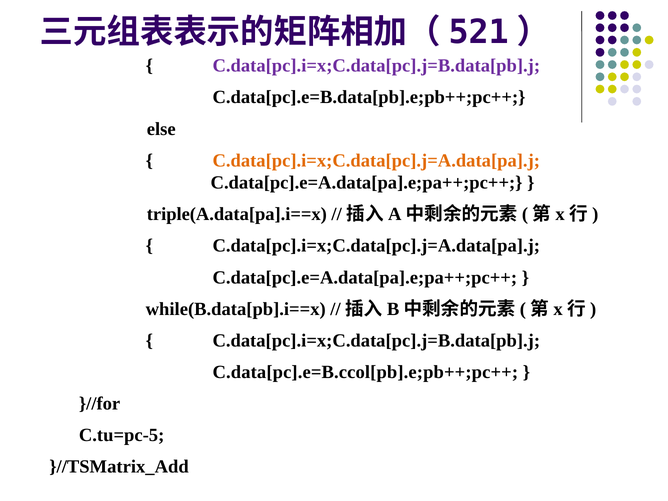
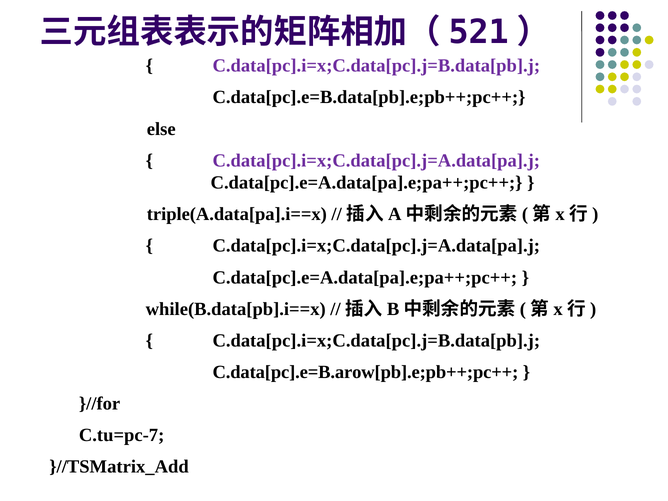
C.data[pc].i=x;C.data[pc].j=A.data[pa].j at (376, 160) colour: orange -> purple
C.data[pc].e=B.ccol[pb].e;pb++;pc++: C.data[pc].e=B.ccol[pb].e;pb++;pc++ -> C.data[pc].e=B.arow[pb].e;pb++;pc++
C.tu=pc-5: C.tu=pc-5 -> C.tu=pc-7
